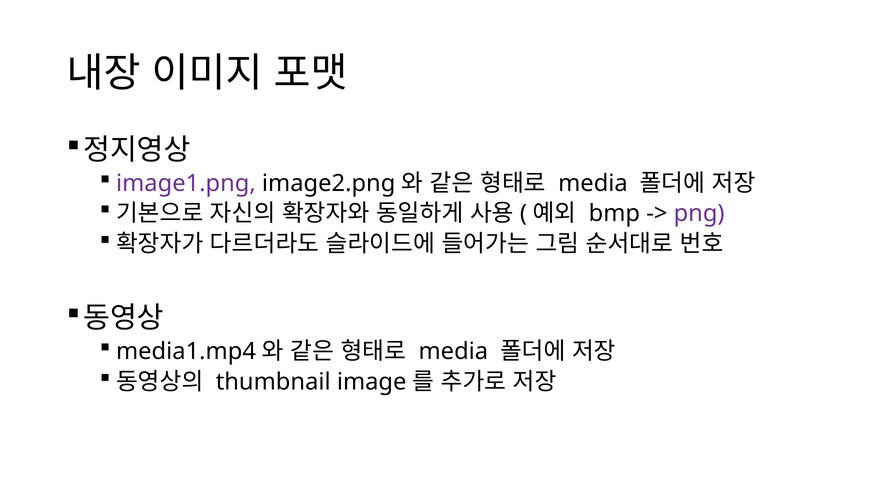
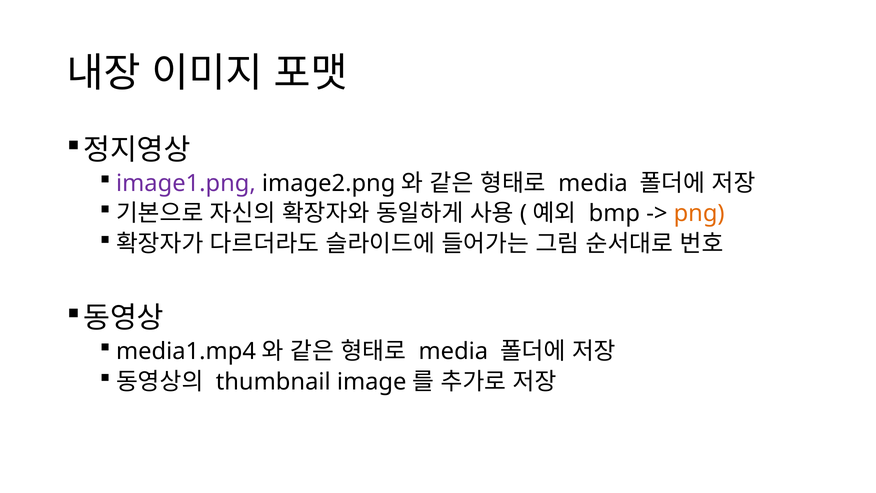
png colour: purple -> orange
